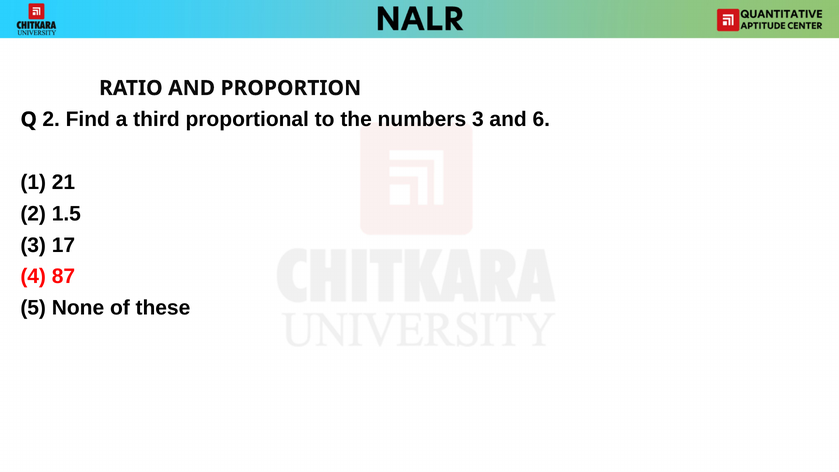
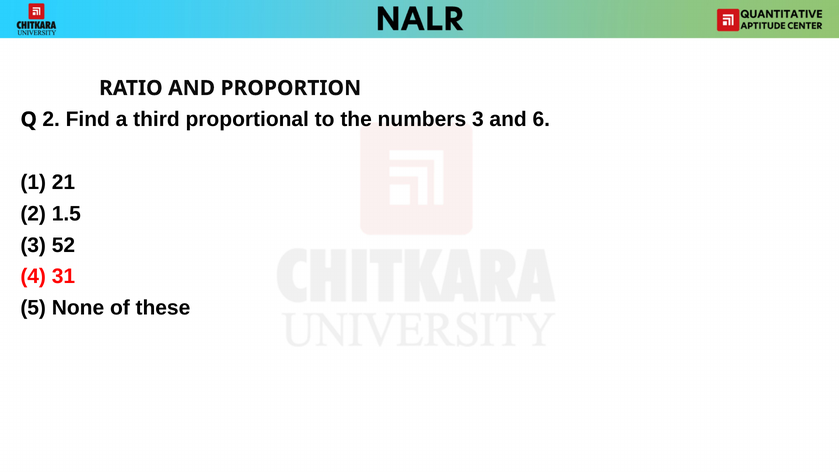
17: 17 -> 52
87: 87 -> 31
